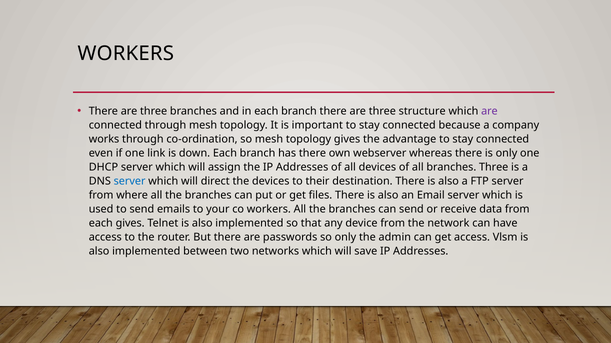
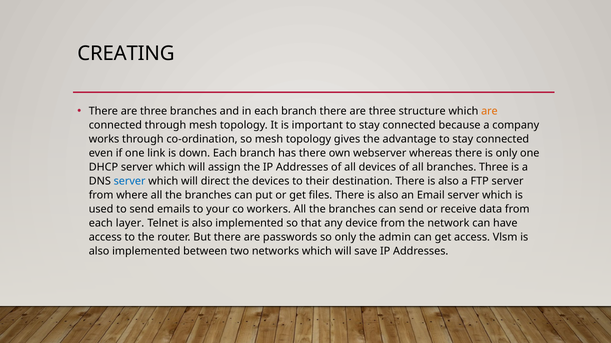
WORKERS at (126, 53): WORKERS -> CREATING
are at (489, 112) colour: purple -> orange
each gives: gives -> layer
